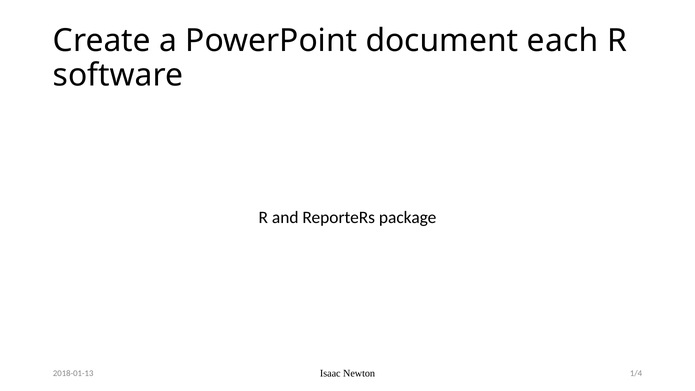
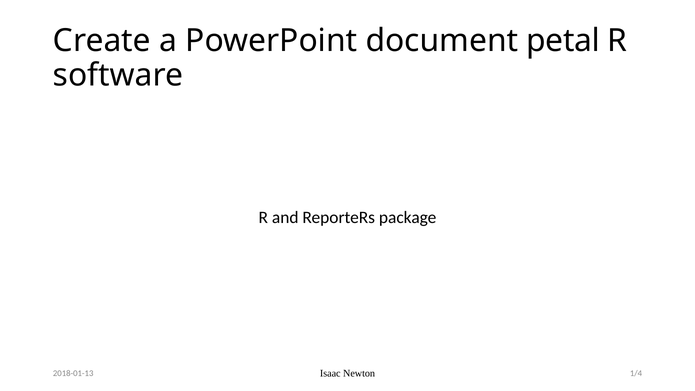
each: each -> petal
